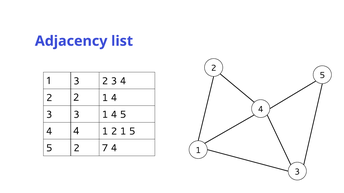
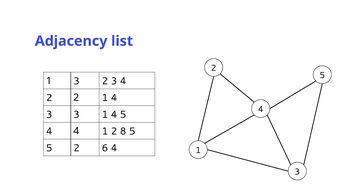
1 2 1: 1 -> 8
7: 7 -> 6
